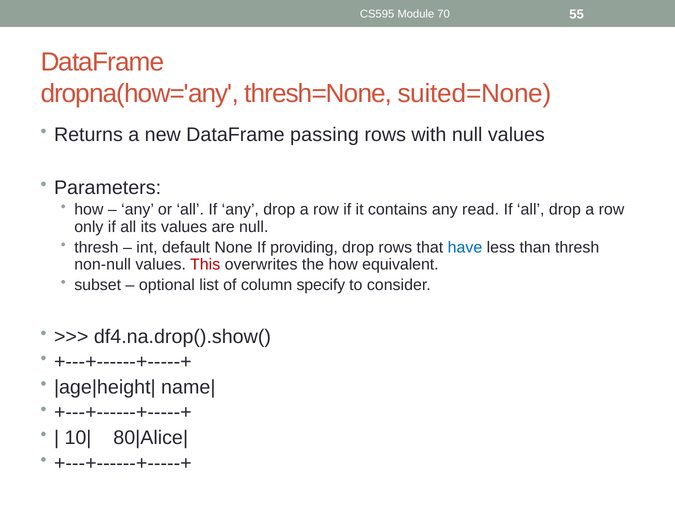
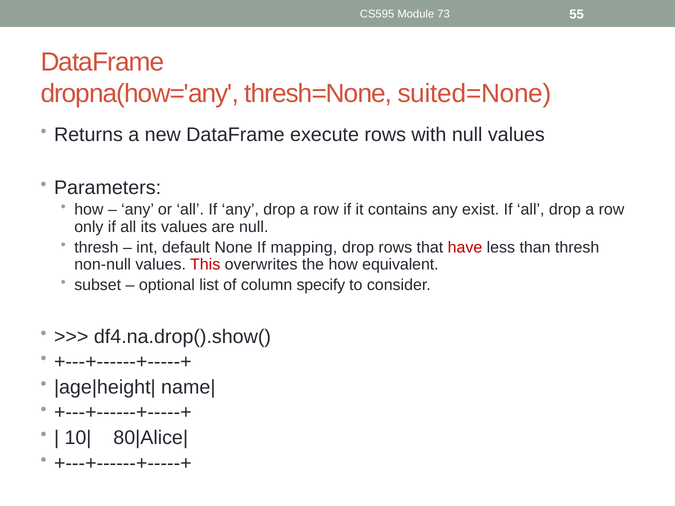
70: 70 -> 73
passing: passing -> execute
read: read -> exist
providing: providing -> mapping
have colour: blue -> red
